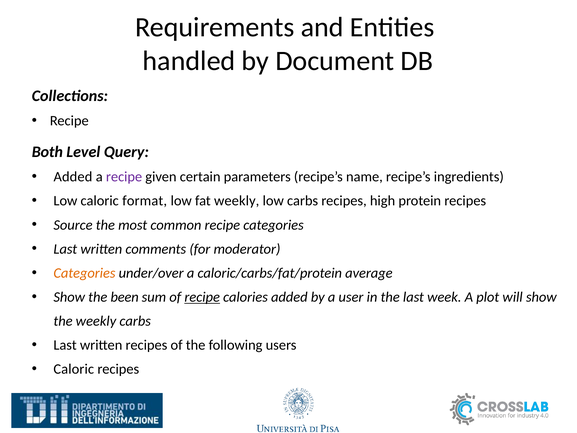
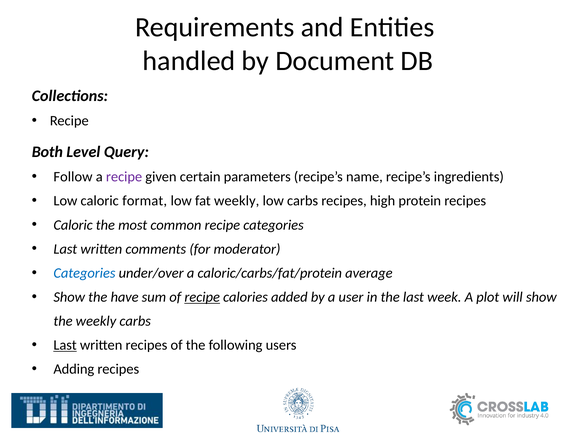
Added at (73, 177): Added -> Follow
Source at (73, 225): Source -> Caloric
Categories at (84, 273) colour: orange -> blue
been: been -> have
Last at (65, 345) underline: none -> present
Caloric at (74, 369): Caloric -> Adding
